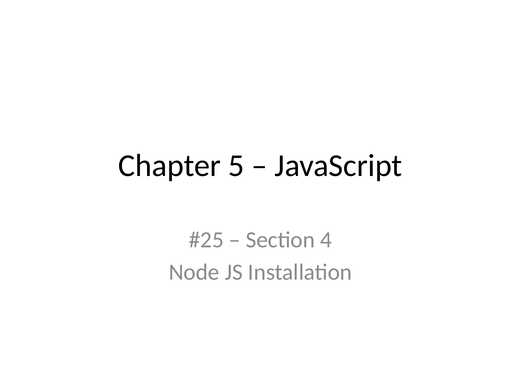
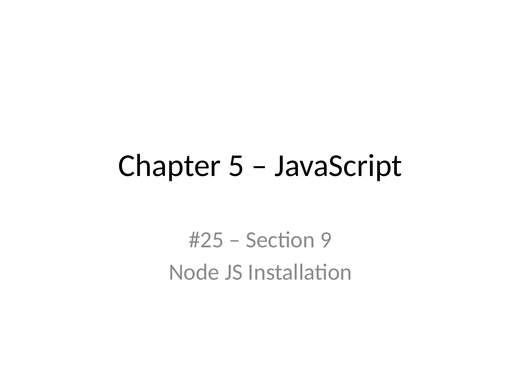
4: 4 -> 9
